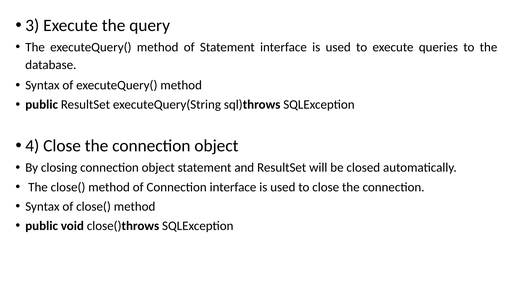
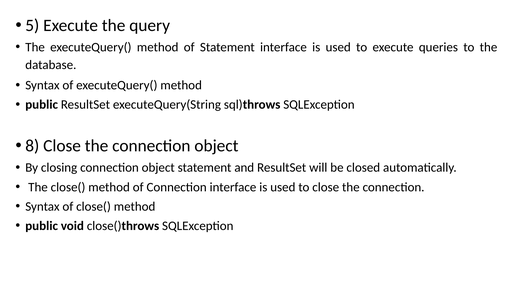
3: 3 -> 5
4: 4 -> 8
